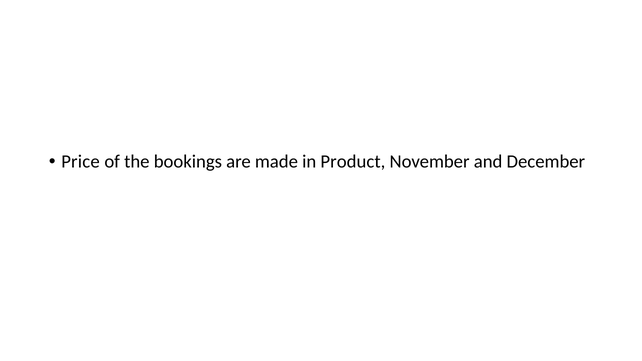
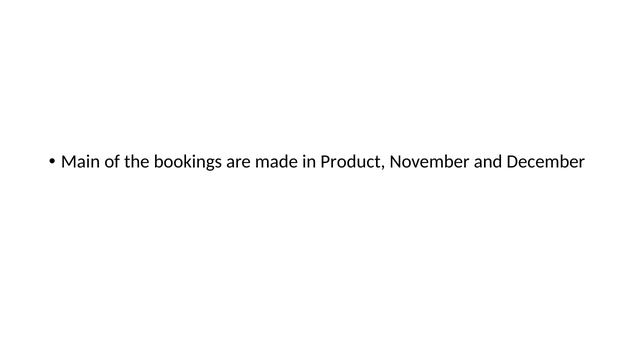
Price: Price -> Main
